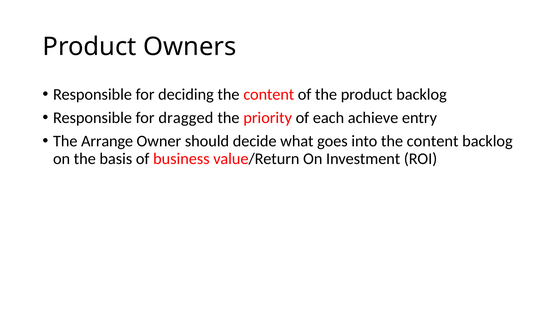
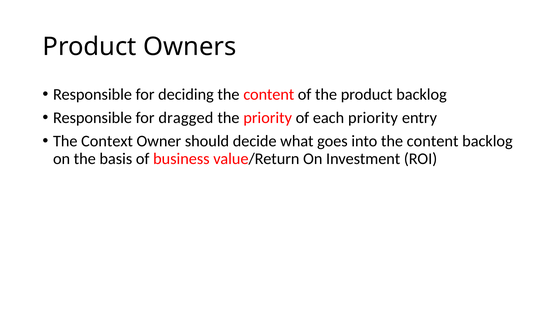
each achieve: achieve -> priority
Arrange: Arrange -> Context
